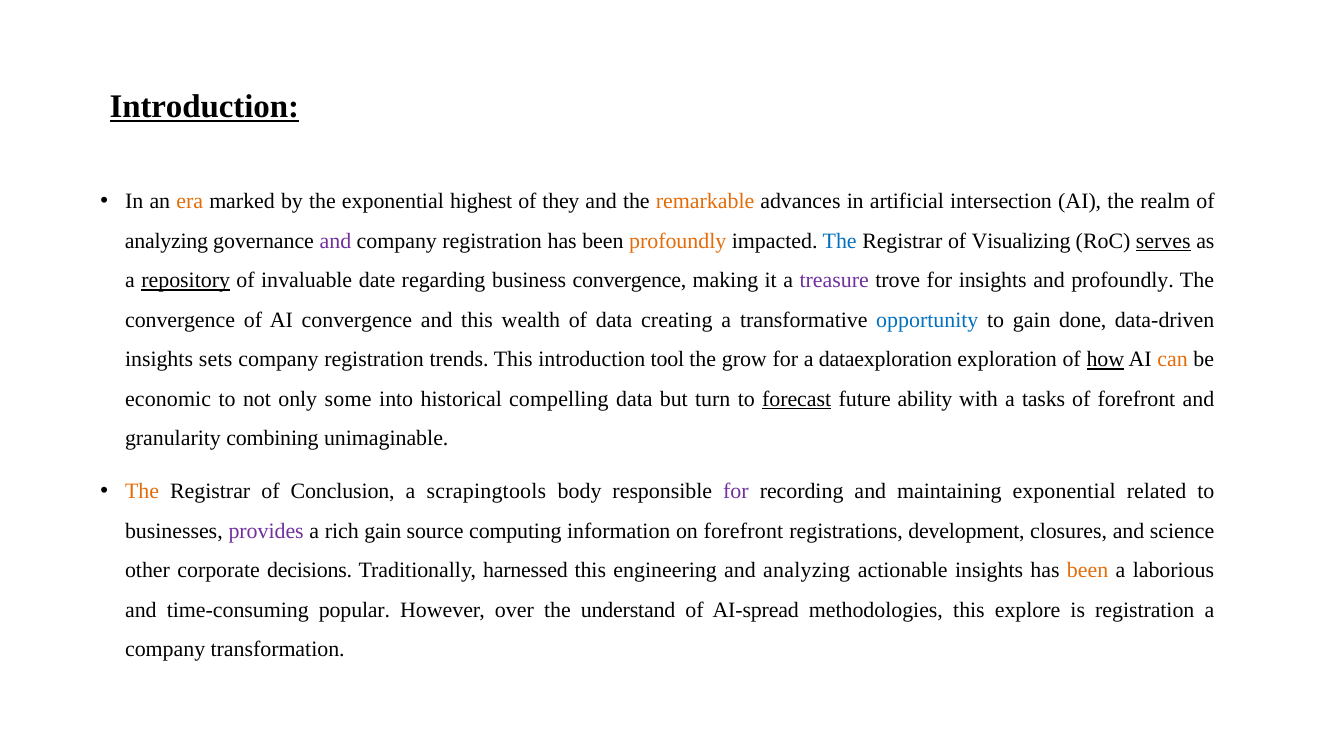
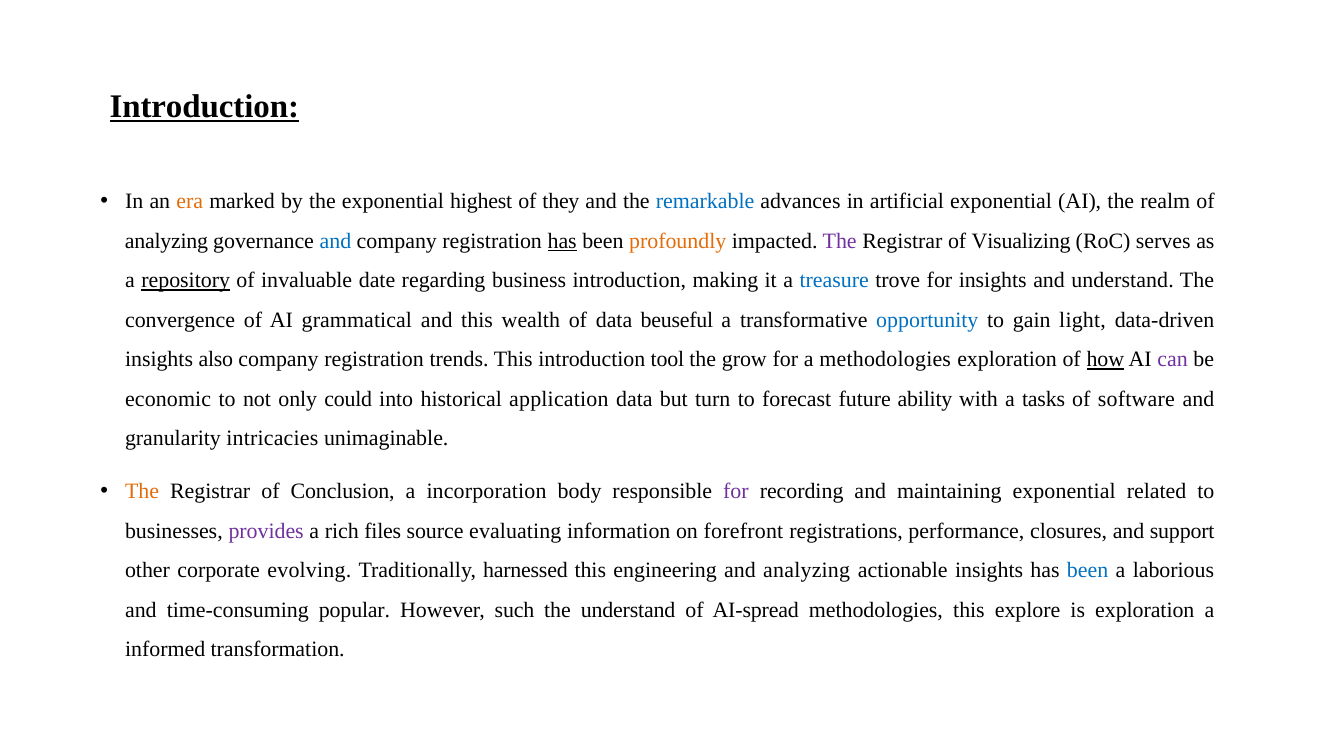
remarkable colour: orange -> blue
artificial intersection: intersection -> exponential
and at (335, 241) colour: purple -> blue
has at (562, 241) underline: none -> present
The at (840, 241) colour: blue -> purple
serves underline: present -> none
business convergence: convergence -> introduction
treasure colour: purple -> blue
and profoundly: profoundly -> understand
AI convergence: convergence -> grammatical
creating: creating -> beuseful
done: done -> light
sets: sets -> also
a dataexploration: dataexploration -> methodologies
can colour: orange -> purple
some: some -> could
compelling: compelling -> application
forecast underline: present -> none
of forefront: forefront -> software
combining: combining -> intricacies
scrapingtools: scrapingtools -> incorporation
rich gain: gain -> files
computing: computing -> evaluating
development: development -> performance
science: science -> support
decisions: decisions -> evolving
been at (1088, 570) colour: orange -> blue
over: over -> such
is registration: registration -> exploration
company at (165, 649): company -> informed
